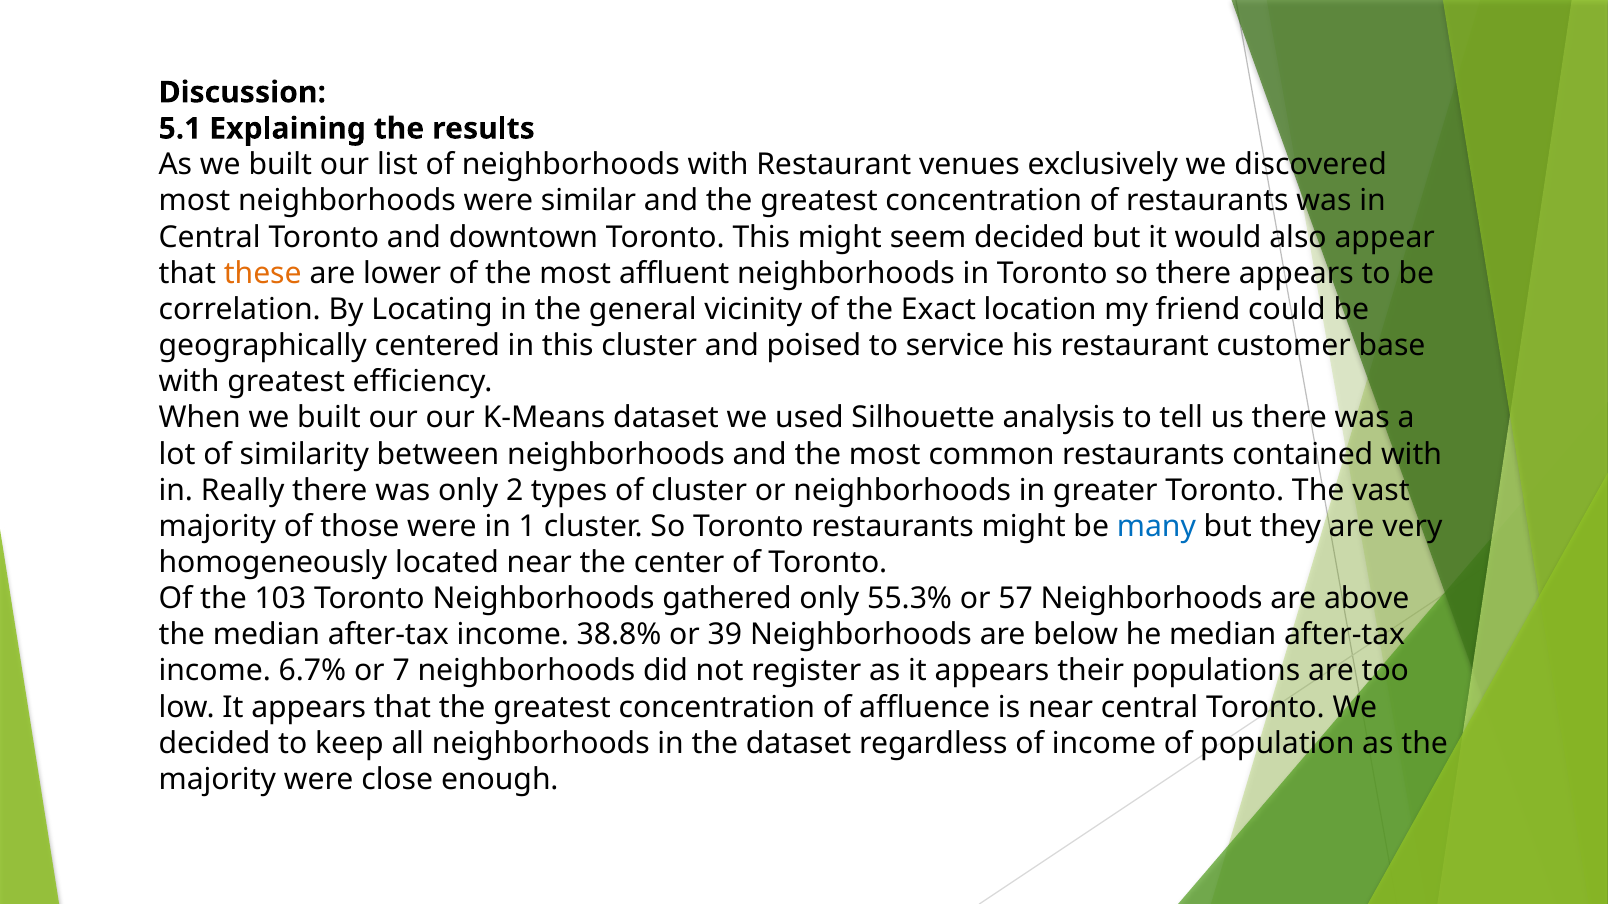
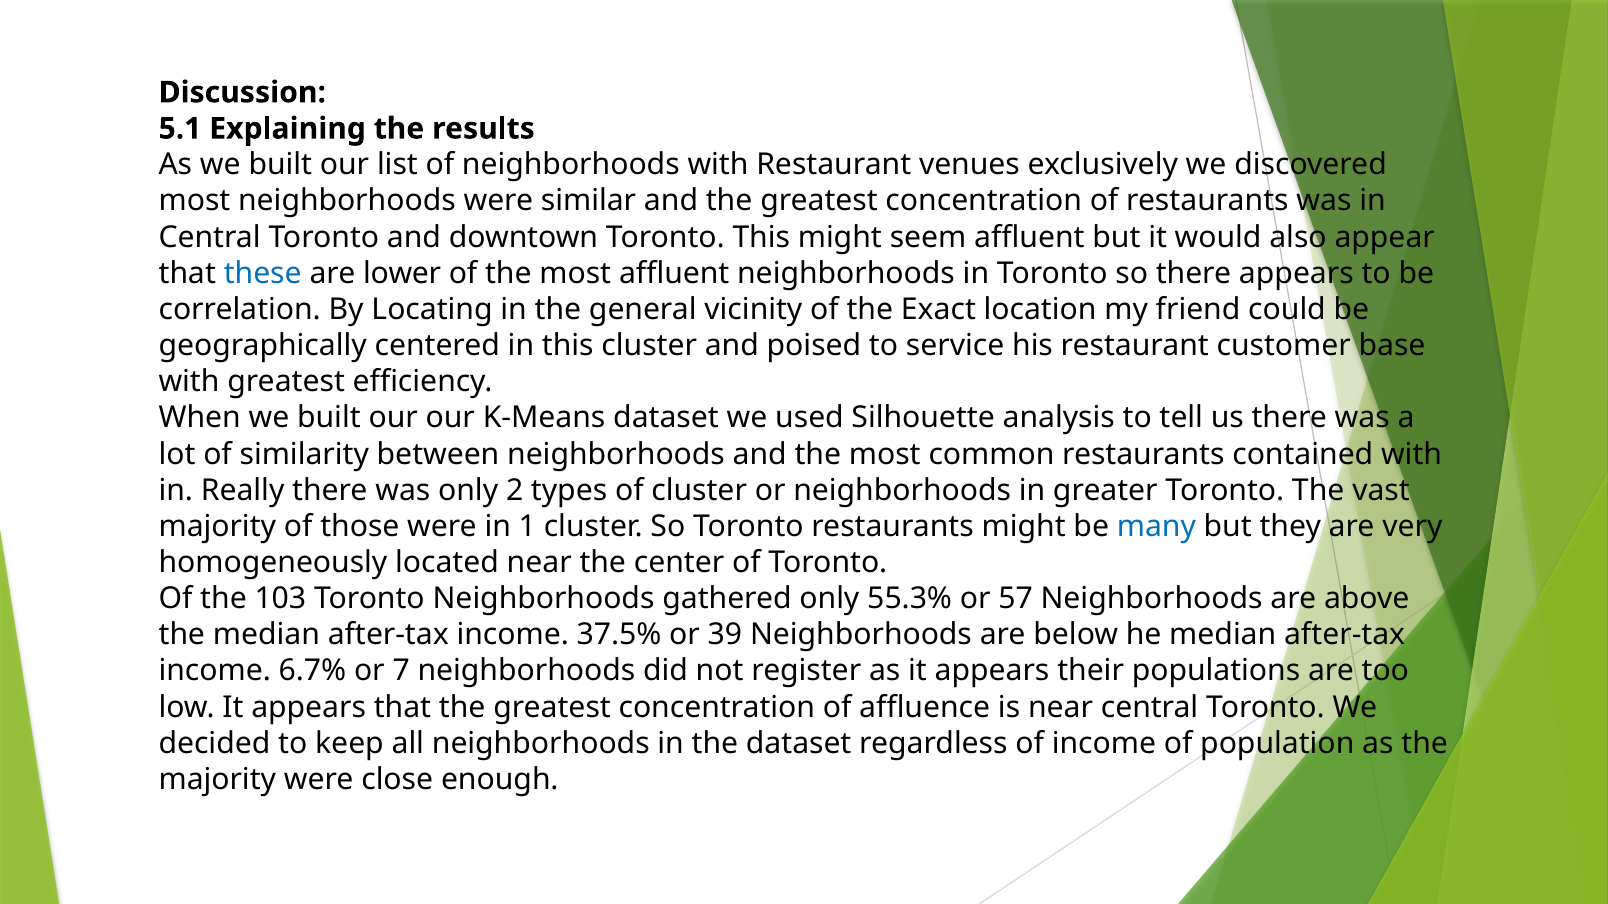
seem decided: decided -> affluent
these colour: orange -> blue
38.8%: 38.8% -> 37.5%
